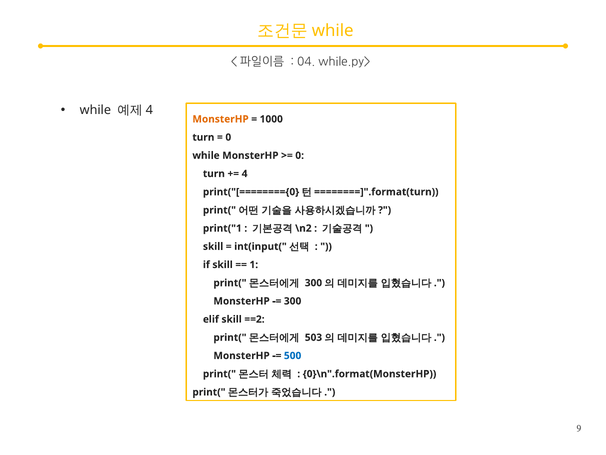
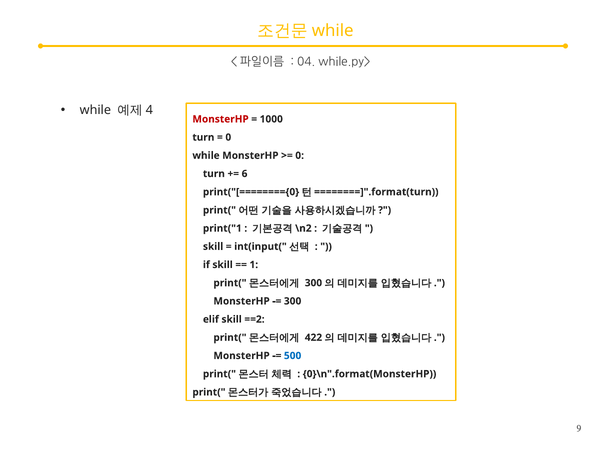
MonsterHP at (221, 119) colour: orange -> red
4: 4 -> 6
503: 503 -> 422
